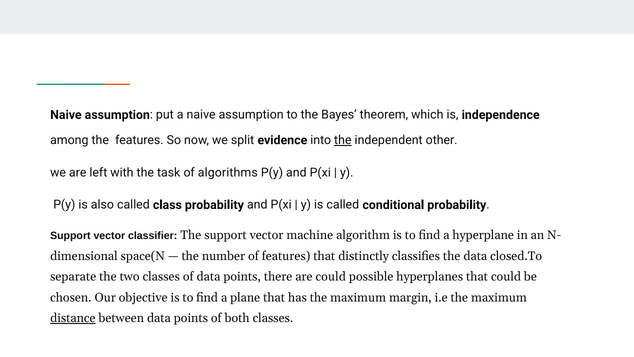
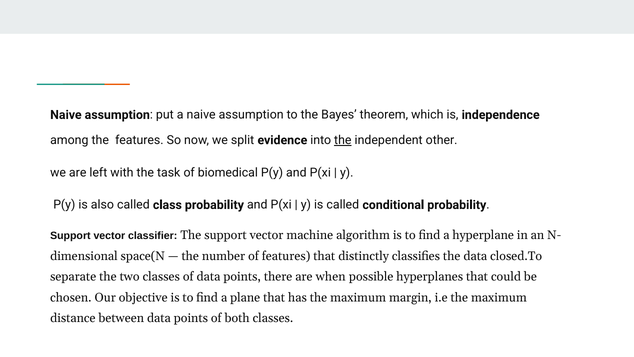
algorithms: algorithms -> biomedical
are could: could -> when
distance underline: present -> none
